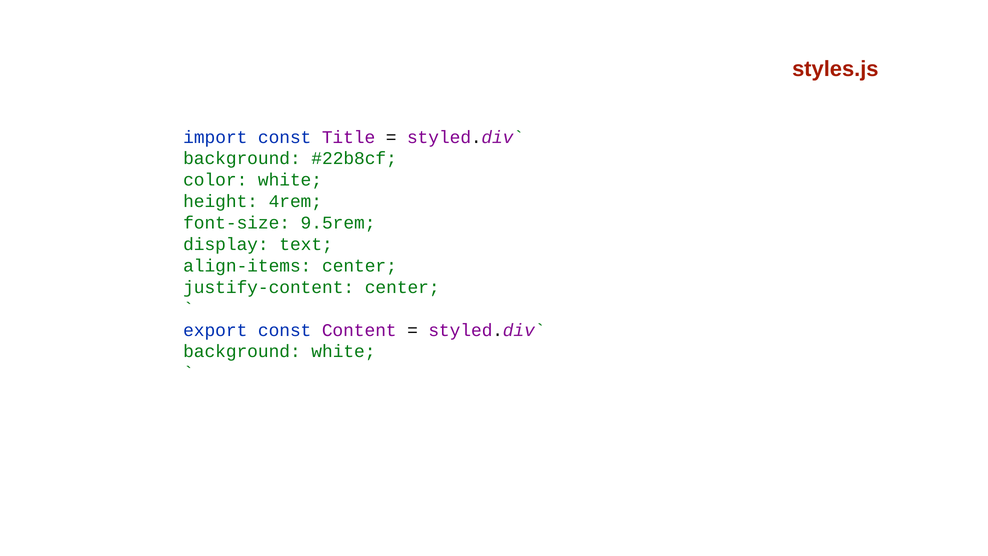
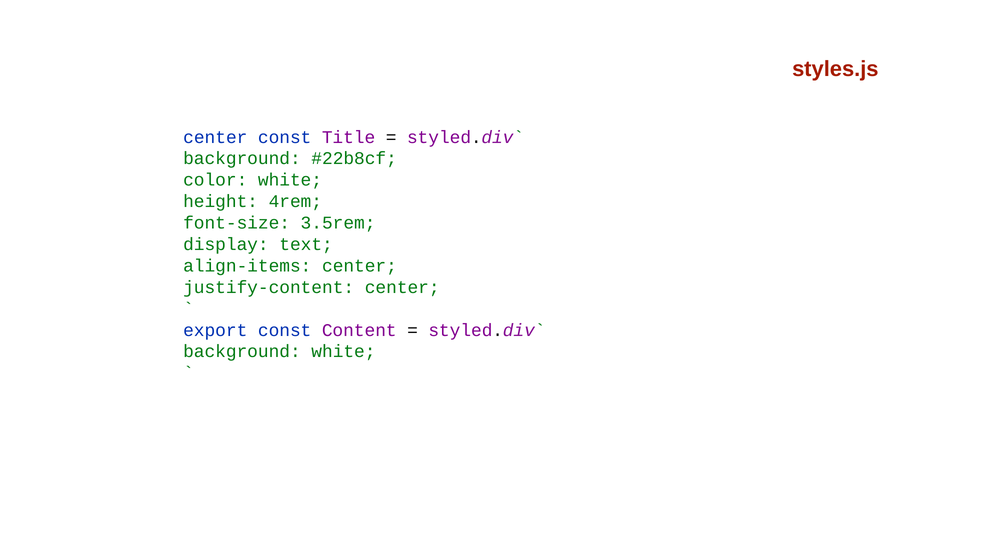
import at (215, 137): import -> center
9.5rem: 9.5rem -> 3.5rem
